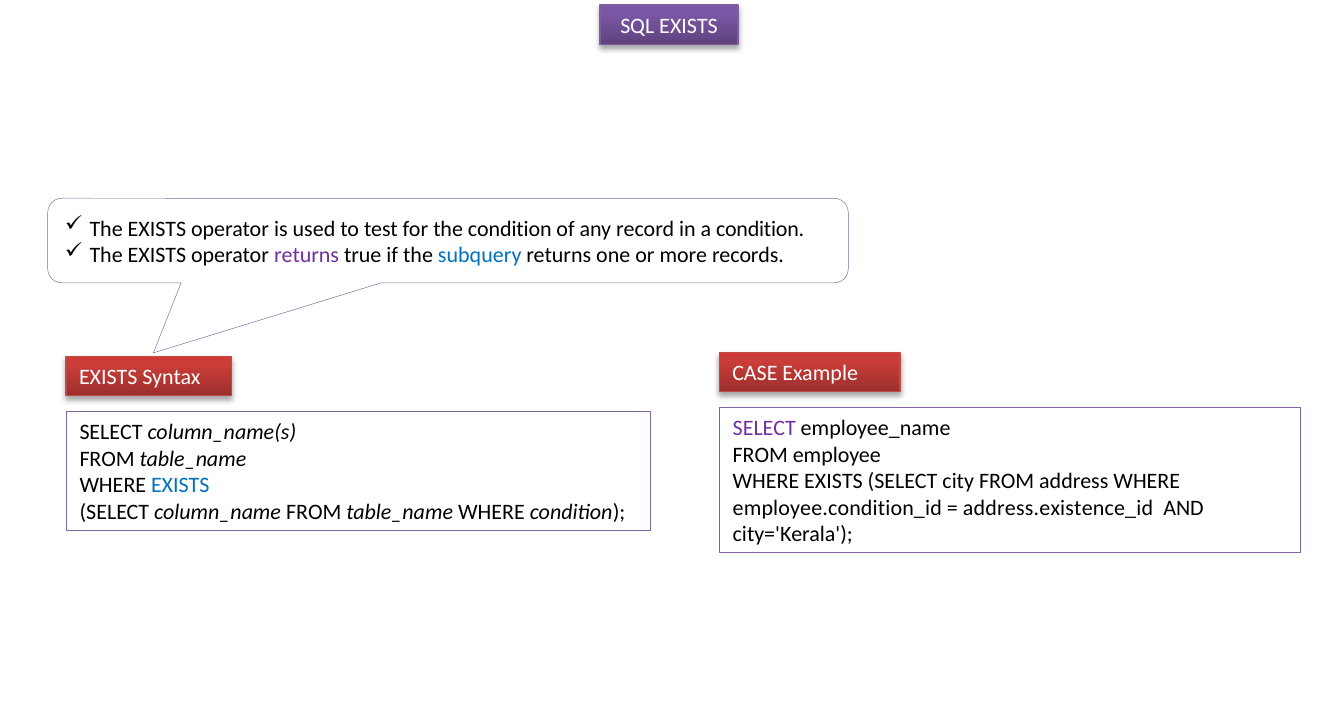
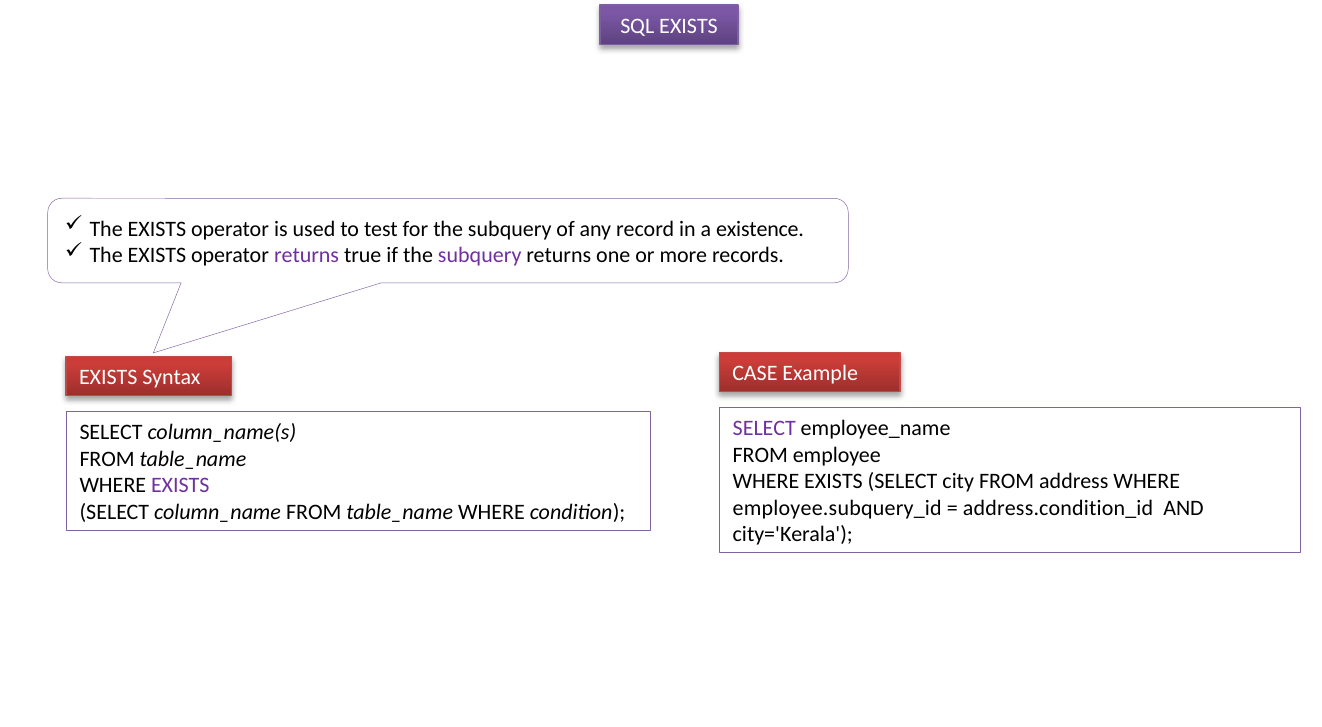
for the condition: condition -> subquery
a condition: condition -> existence
subquery at (480, 255) colour: blue -> purple
EXISTS at (180, 486) colour: blue -> purple
employee.condition_id: employee.condition_id -> employee.subquery_id
address.existence_id: address.existence_id -> address.condition_id
